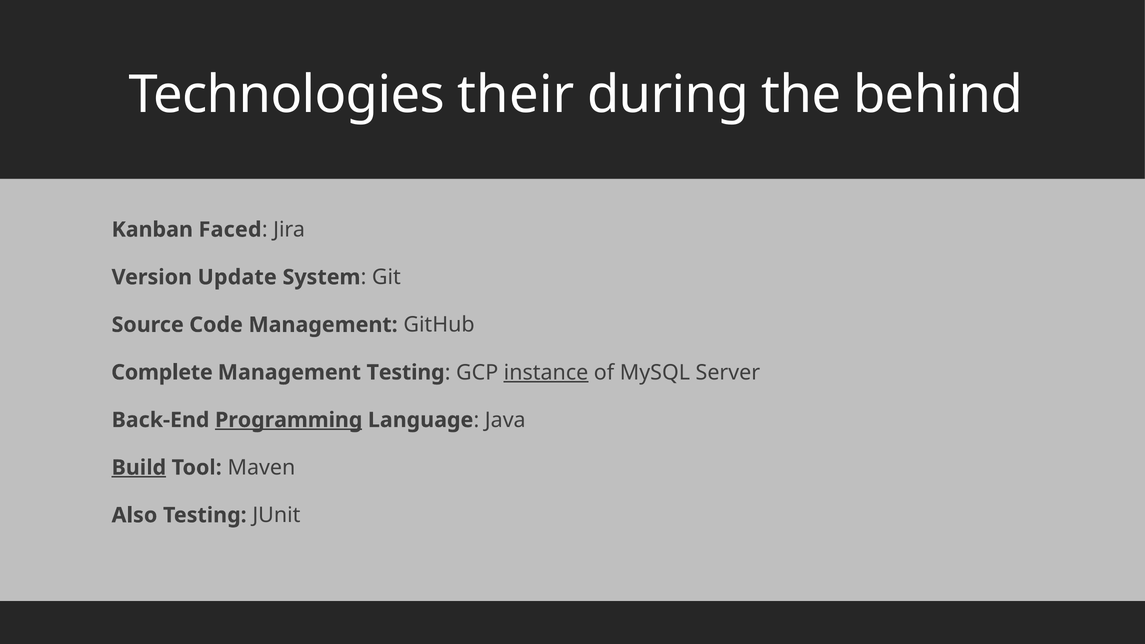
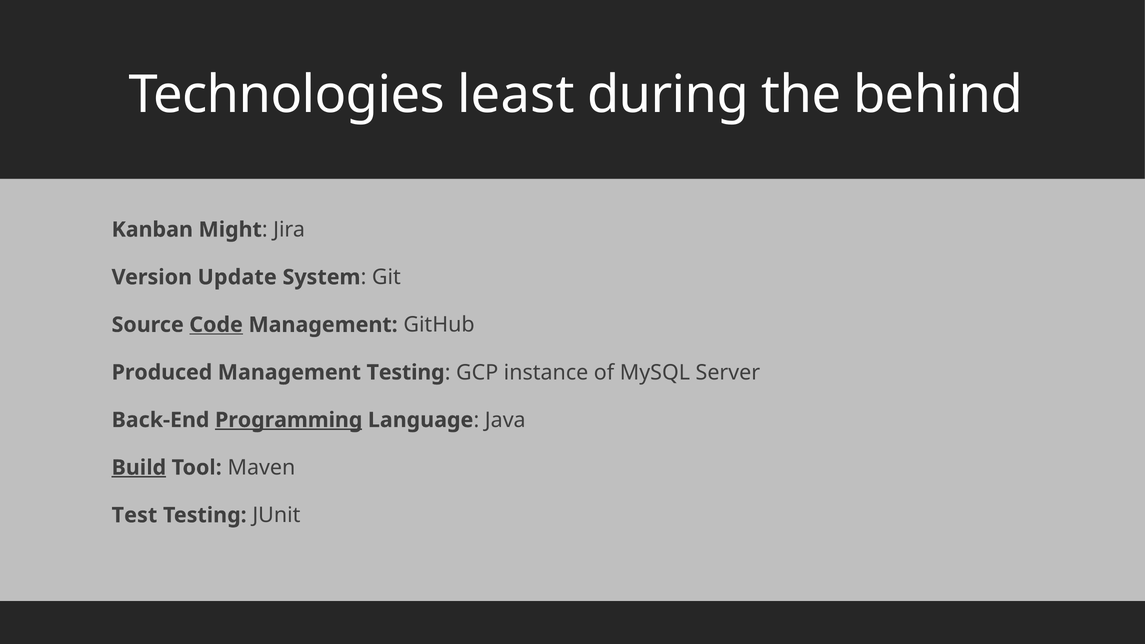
their: their -> least
Faced: Faced -> Might
Code underline: none -> present
Complete: Complete -> Produced
instance underline: present -> none
Also: Also -> Test
